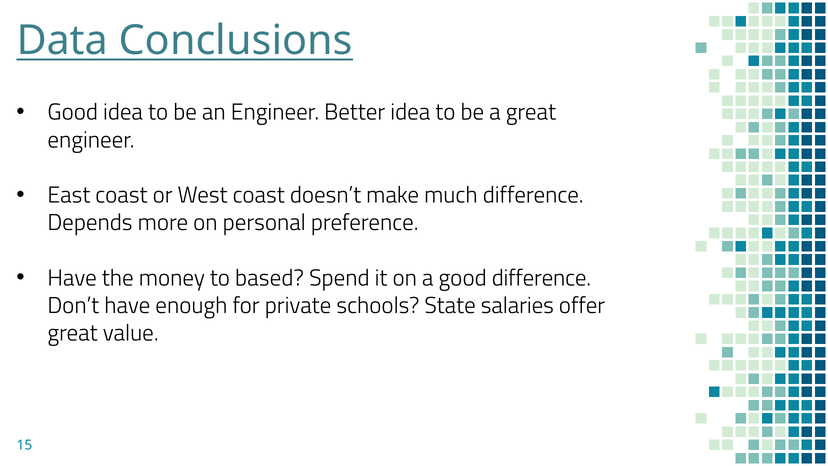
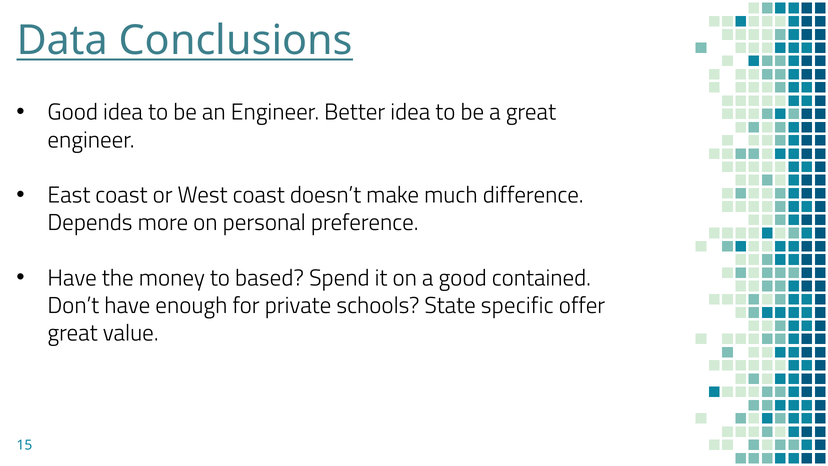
good difference: difference -> contained
salaries: salaries -> specific
